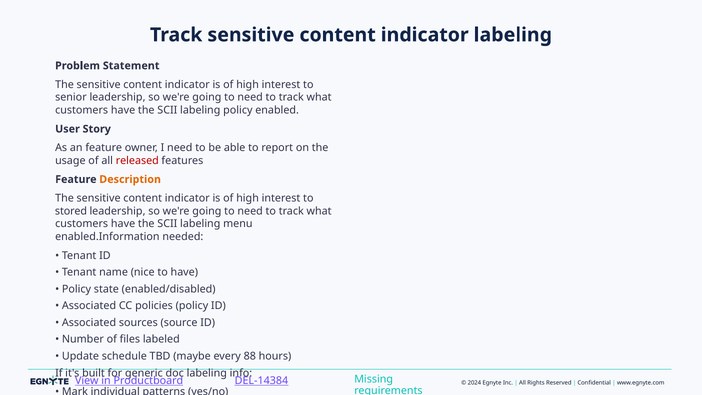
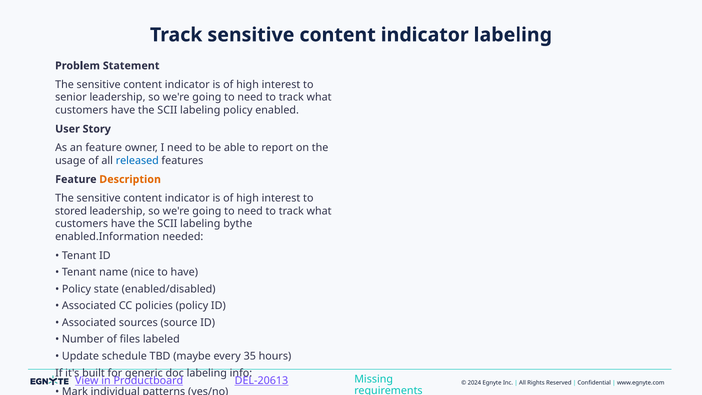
released colour: red -> blue
menu: menu -> bythe
88: 88 -> 35
DEL-14384: DEL-14384 -> DEL-20613
